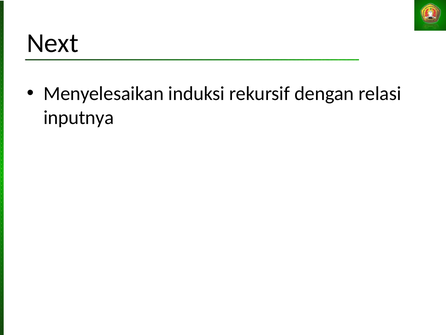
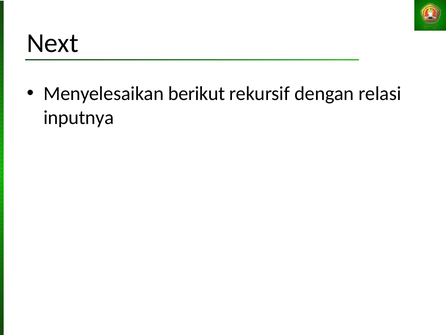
induksi: induksi -> berikut
